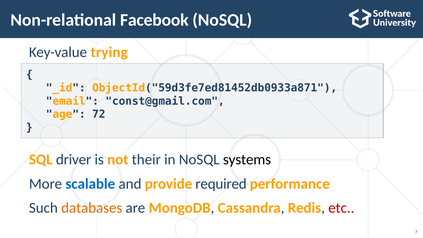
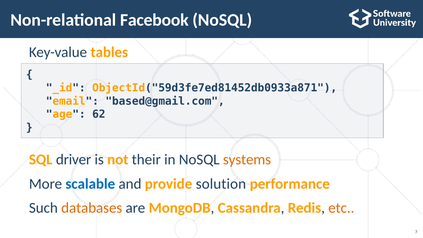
trying: trying -> tables
const@gmail.com: const@gmail.com -> based@gmail.com
72: 72 -> 62
systems colour: black -> orange
required: required -> solution
etc colour: red -> orange
